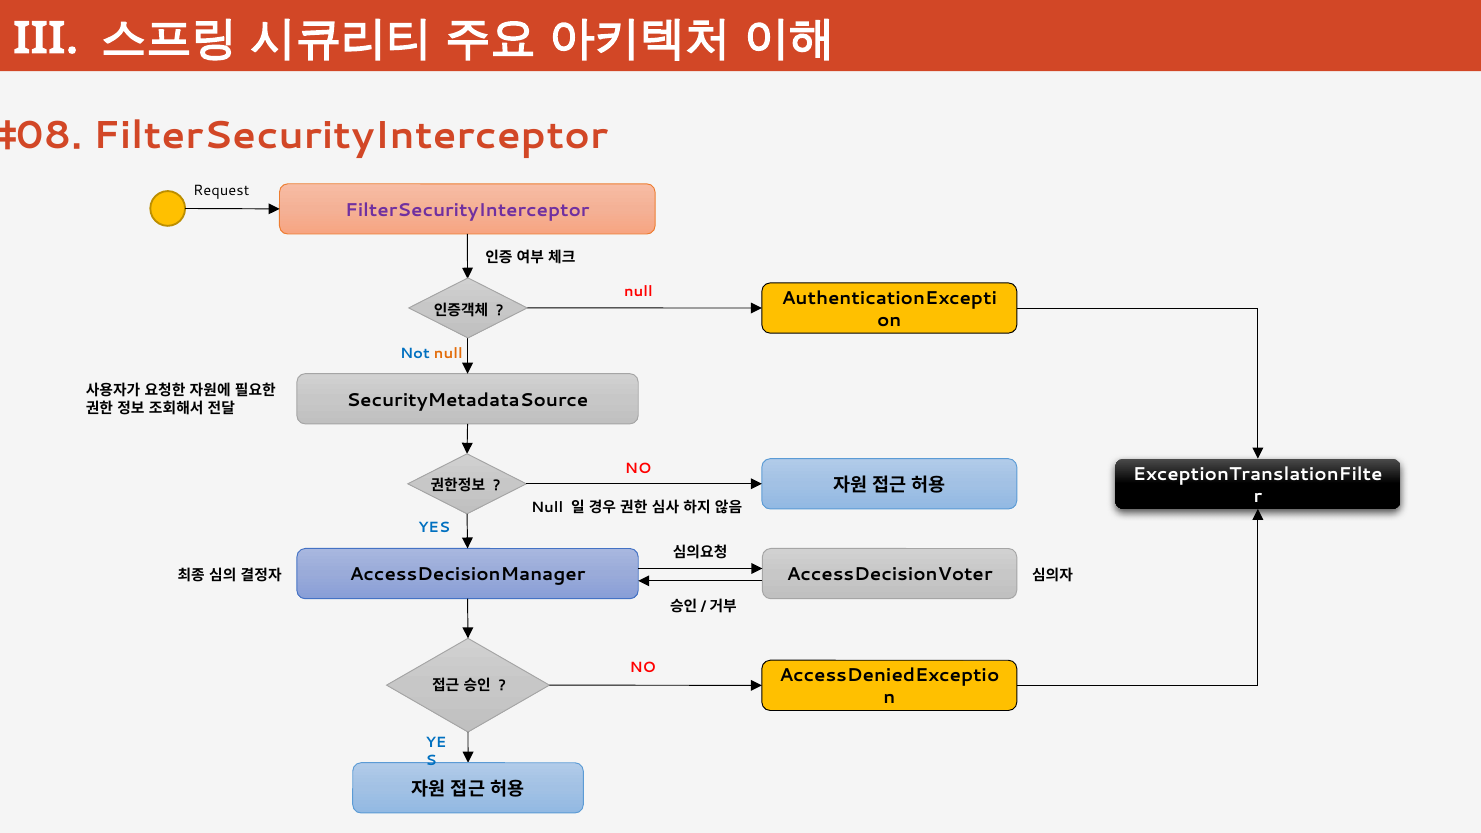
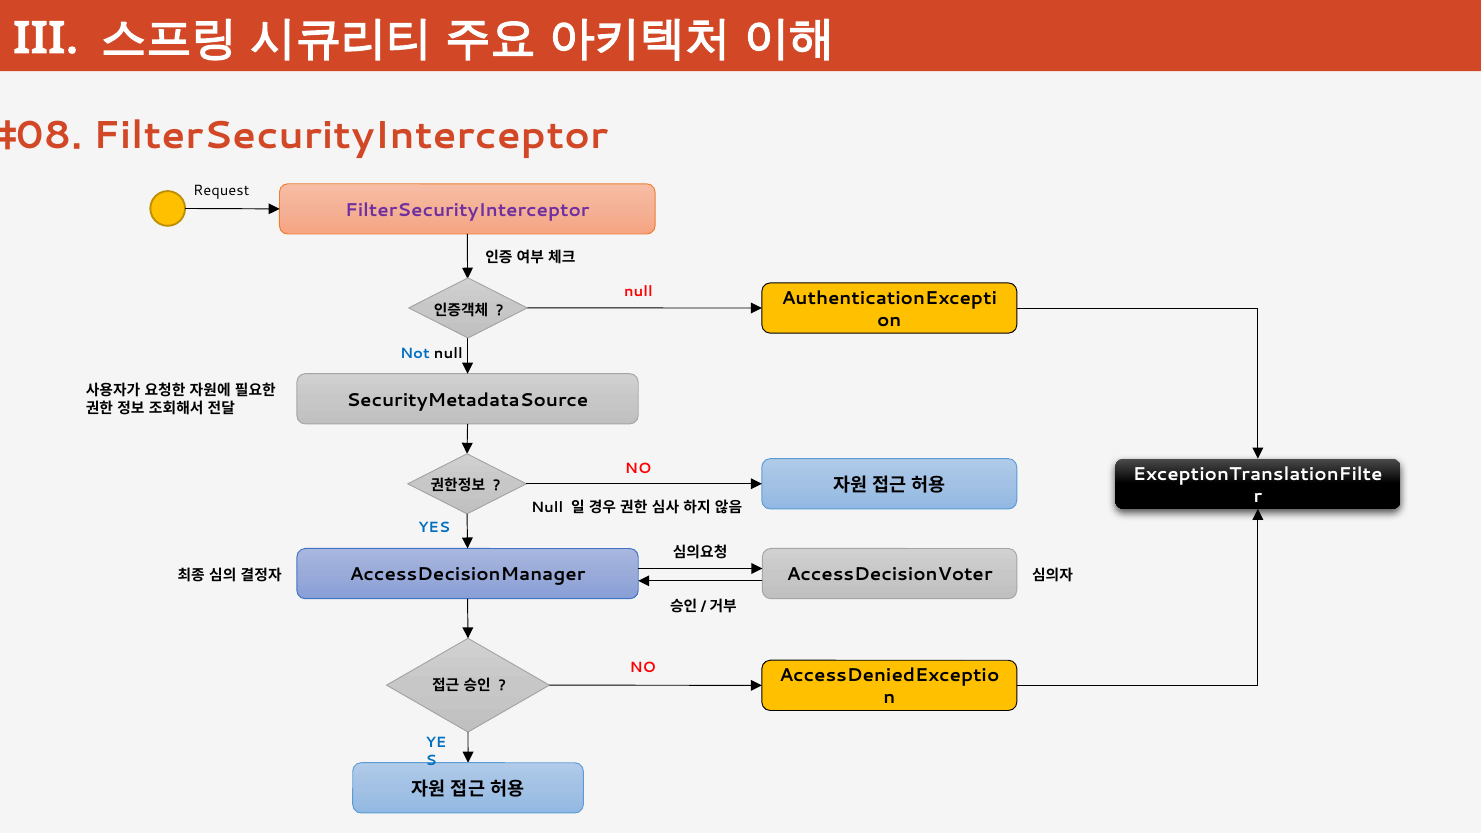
null at (448, 353) colour: orange -> black
